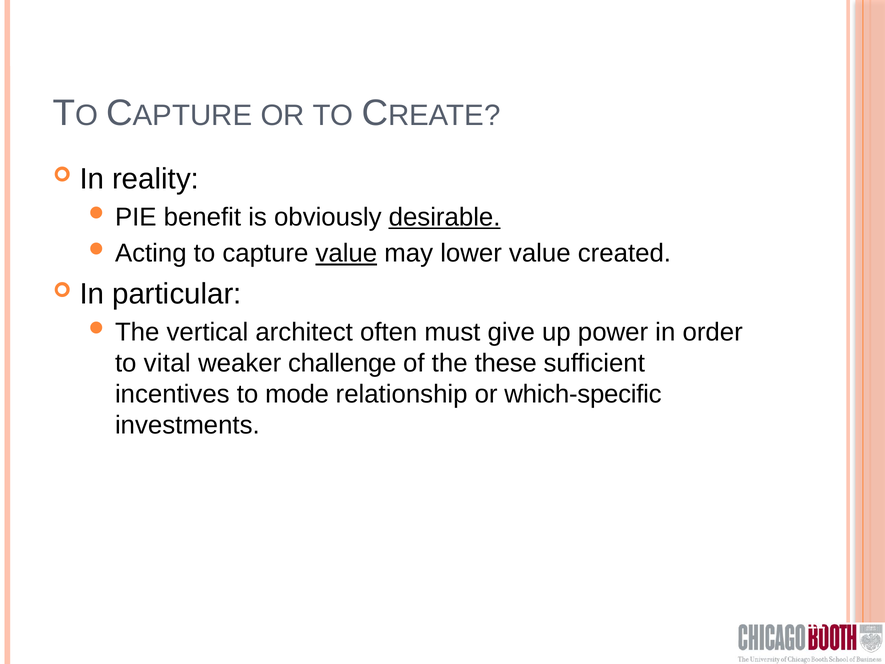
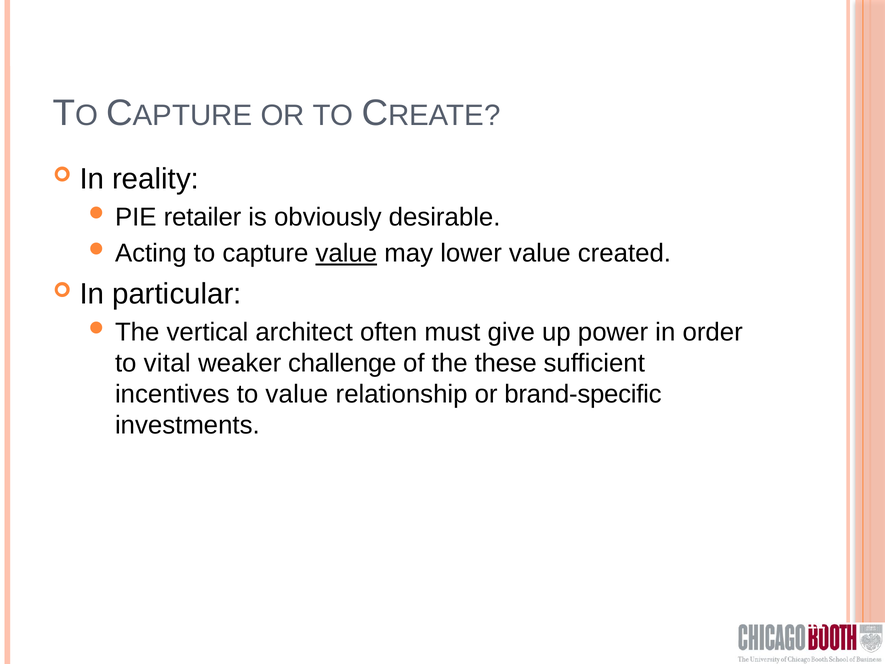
benefit: benefit -> retailer
desirable underline: present -> none
to mode: mode -> value
which-specific: which-specific -> brand-specific
